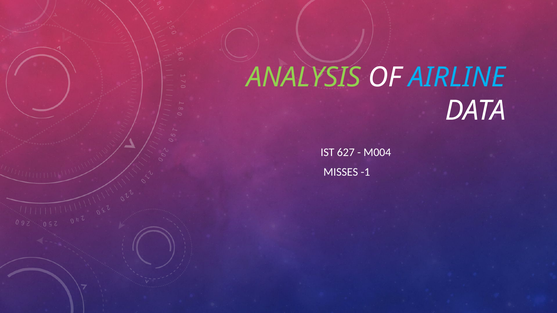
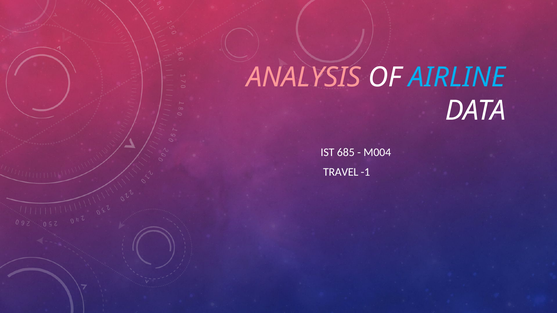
ANALYSIS colour: light green -> pink
627: 627 -> 685
MISSES: MISSES -> TRAVEL
